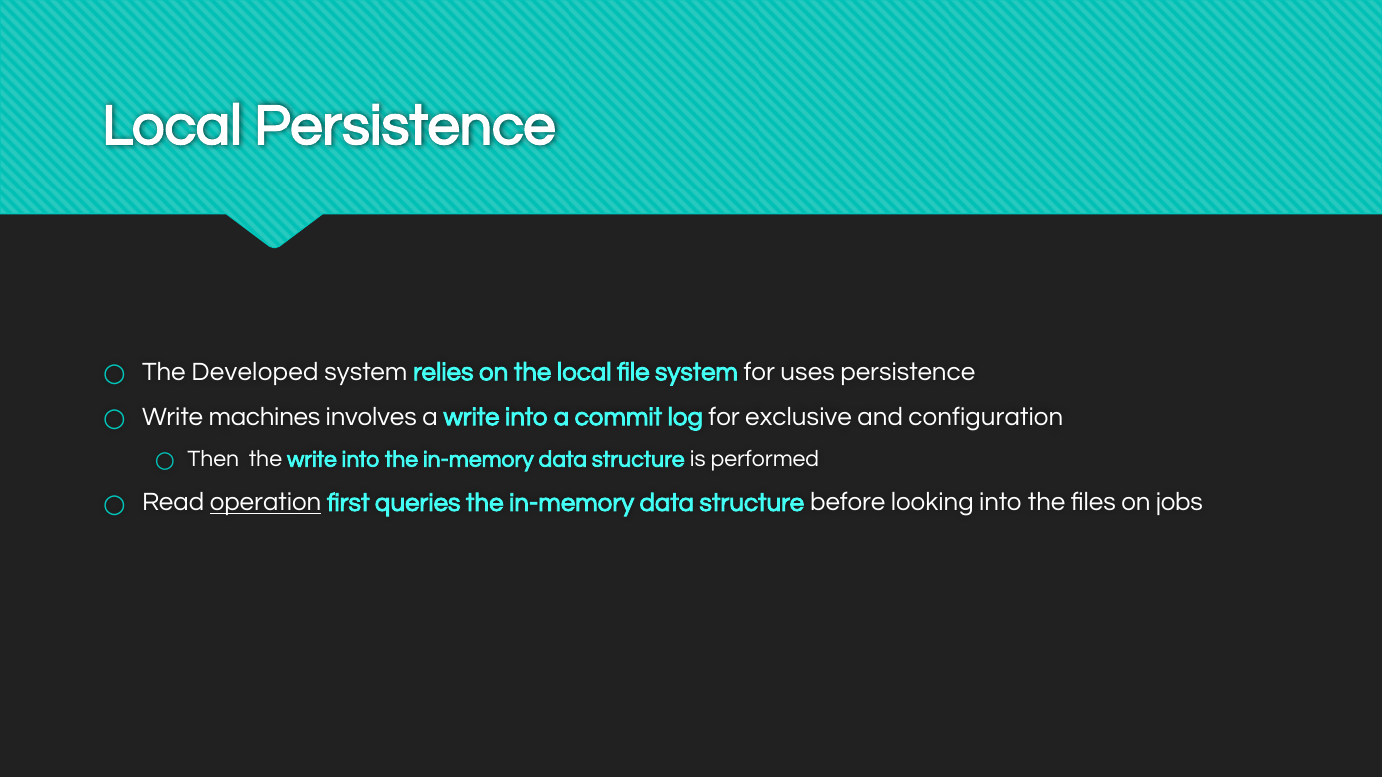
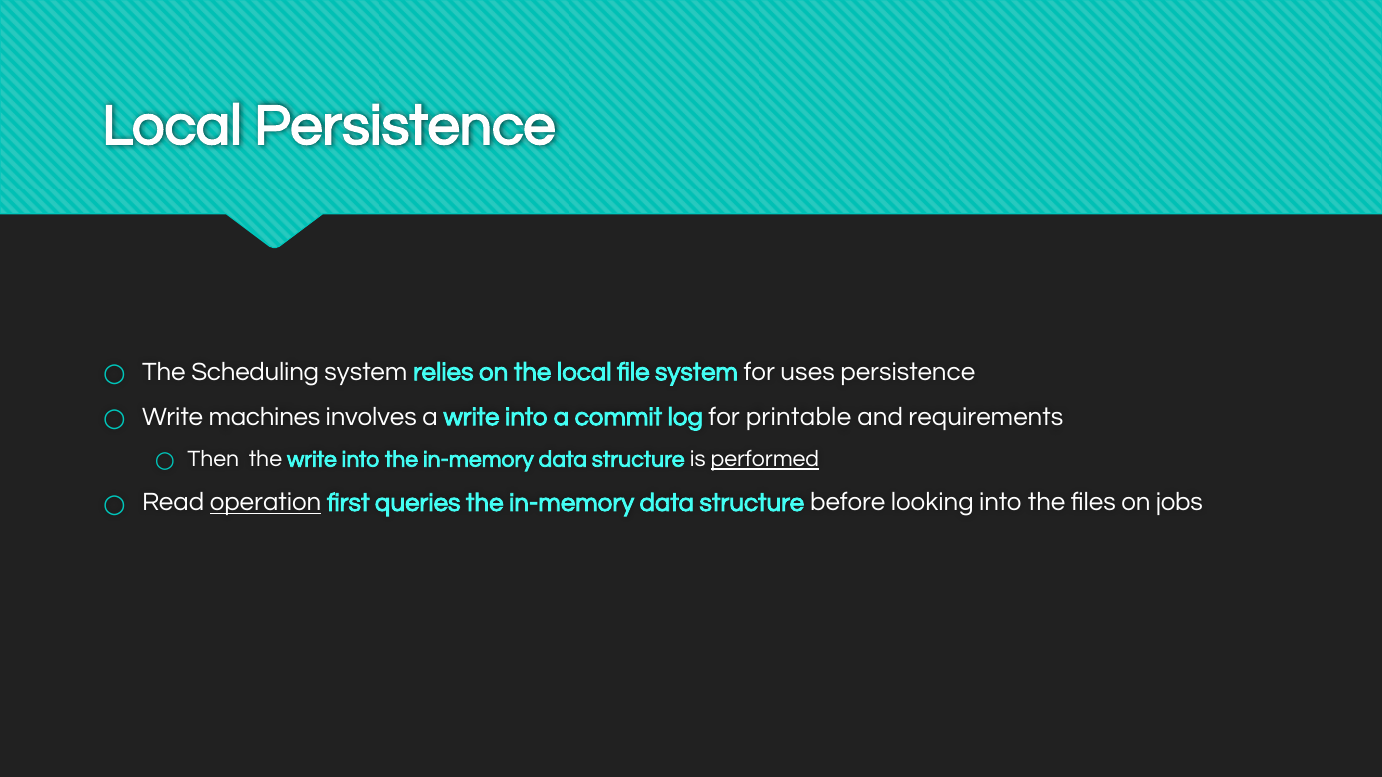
Developed: Developed -> Scheduling
exclusive: exclusive -> printable
configuration: configuration -> requirements
performed underline: none -> present
